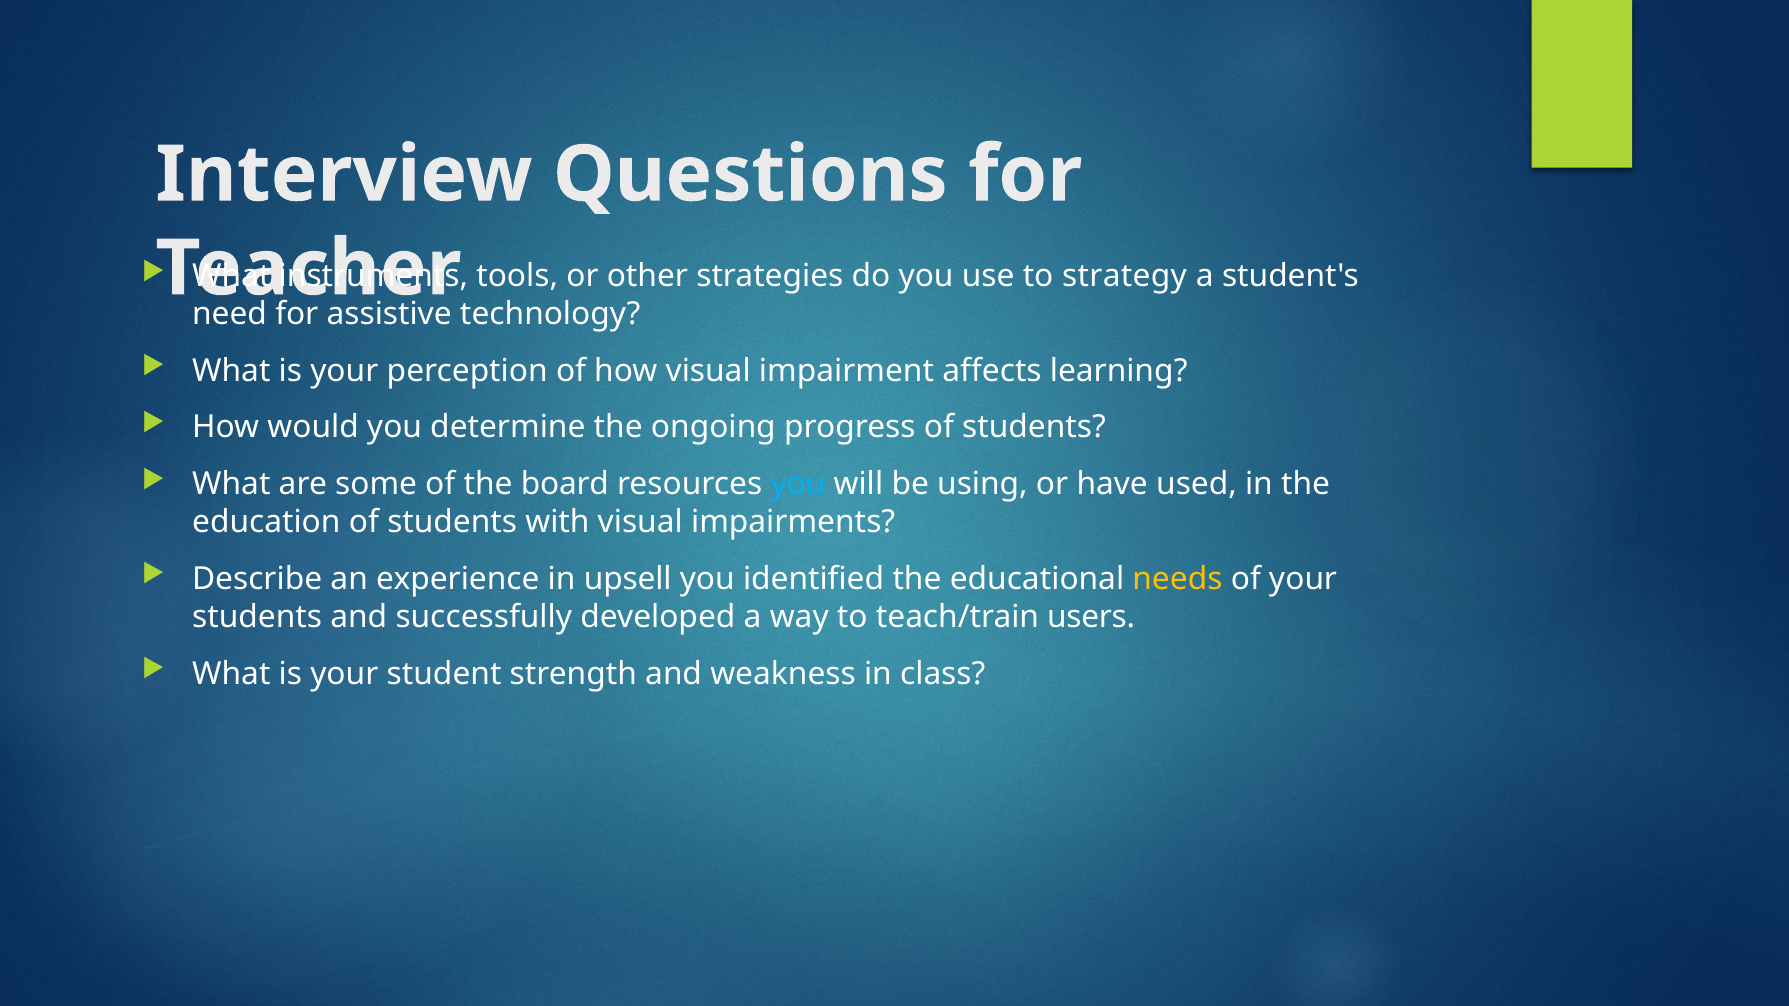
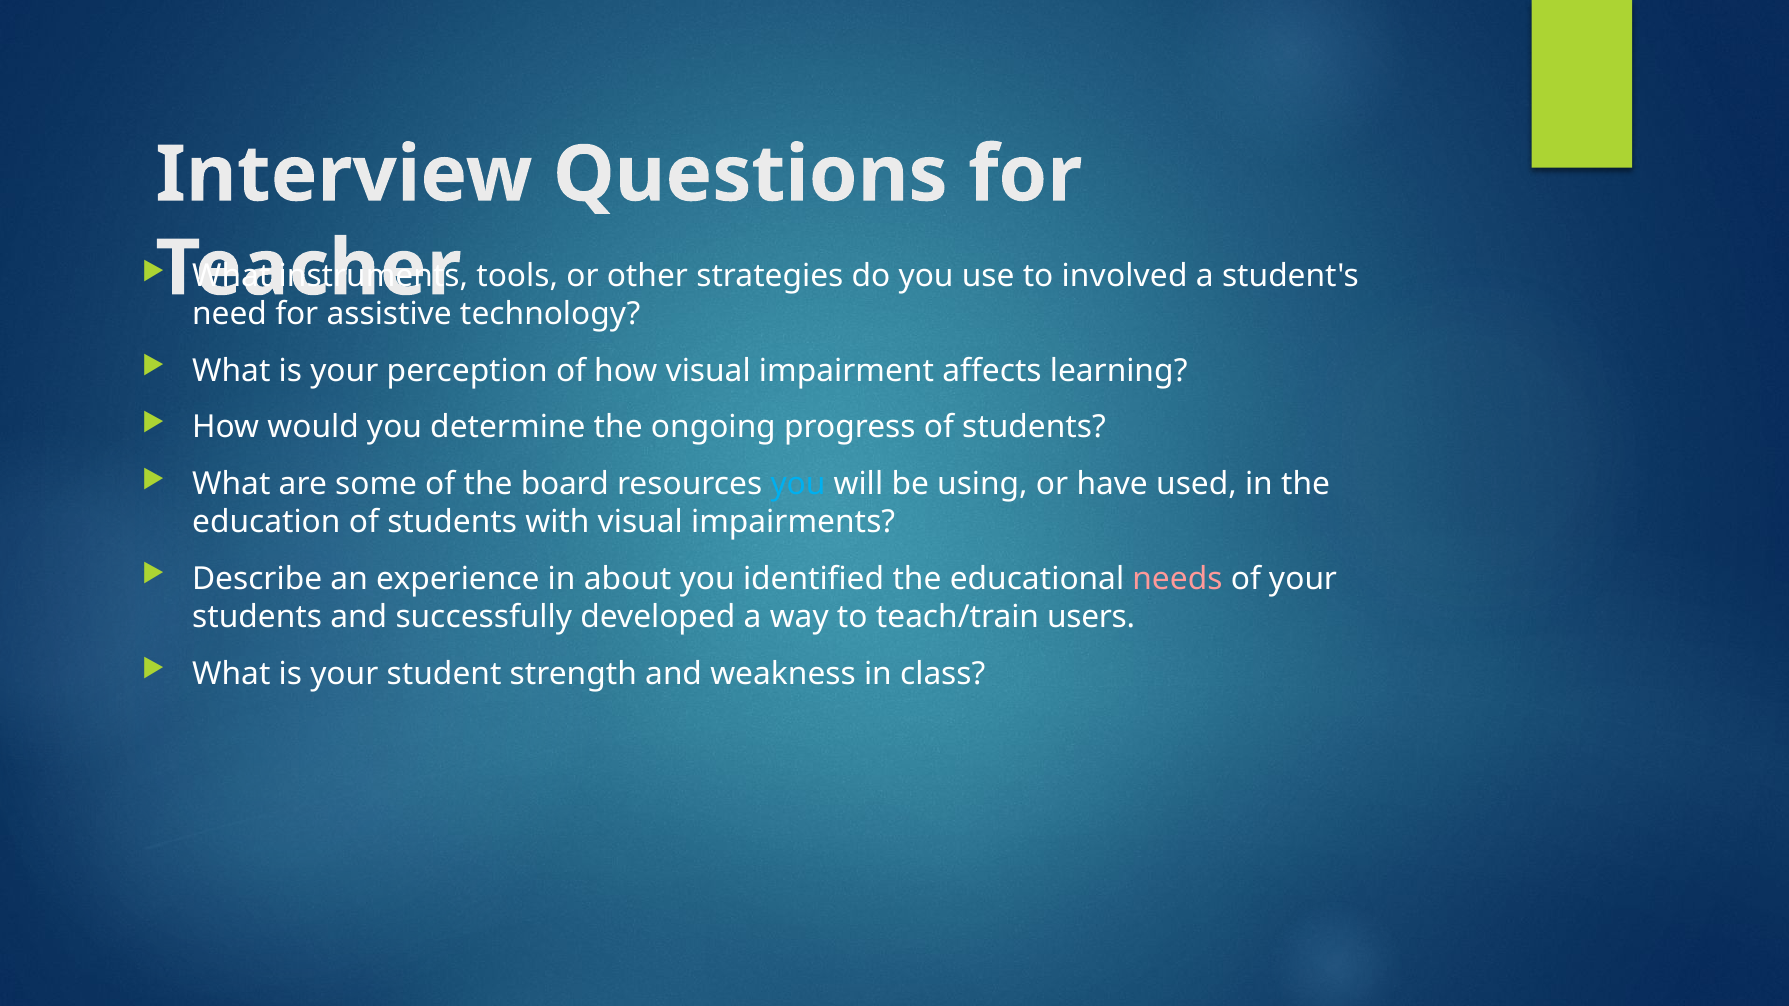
strategy: strategy -> involved
upsell: upsell -> about
needs colour: yellow -> pink
